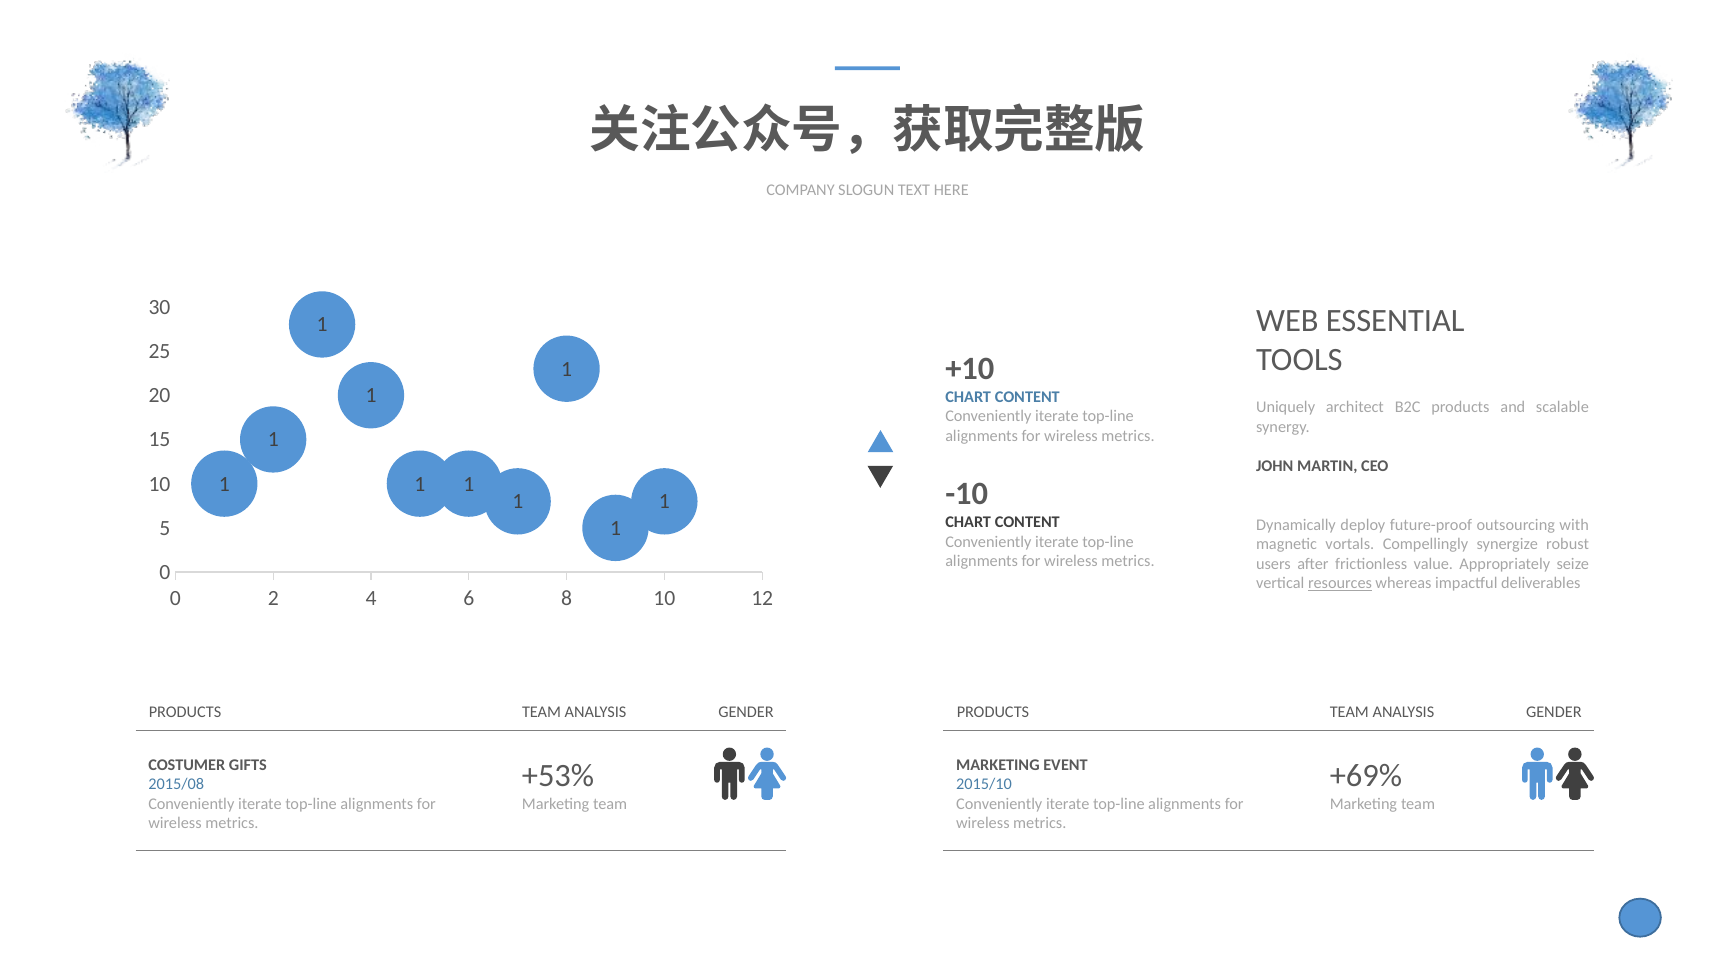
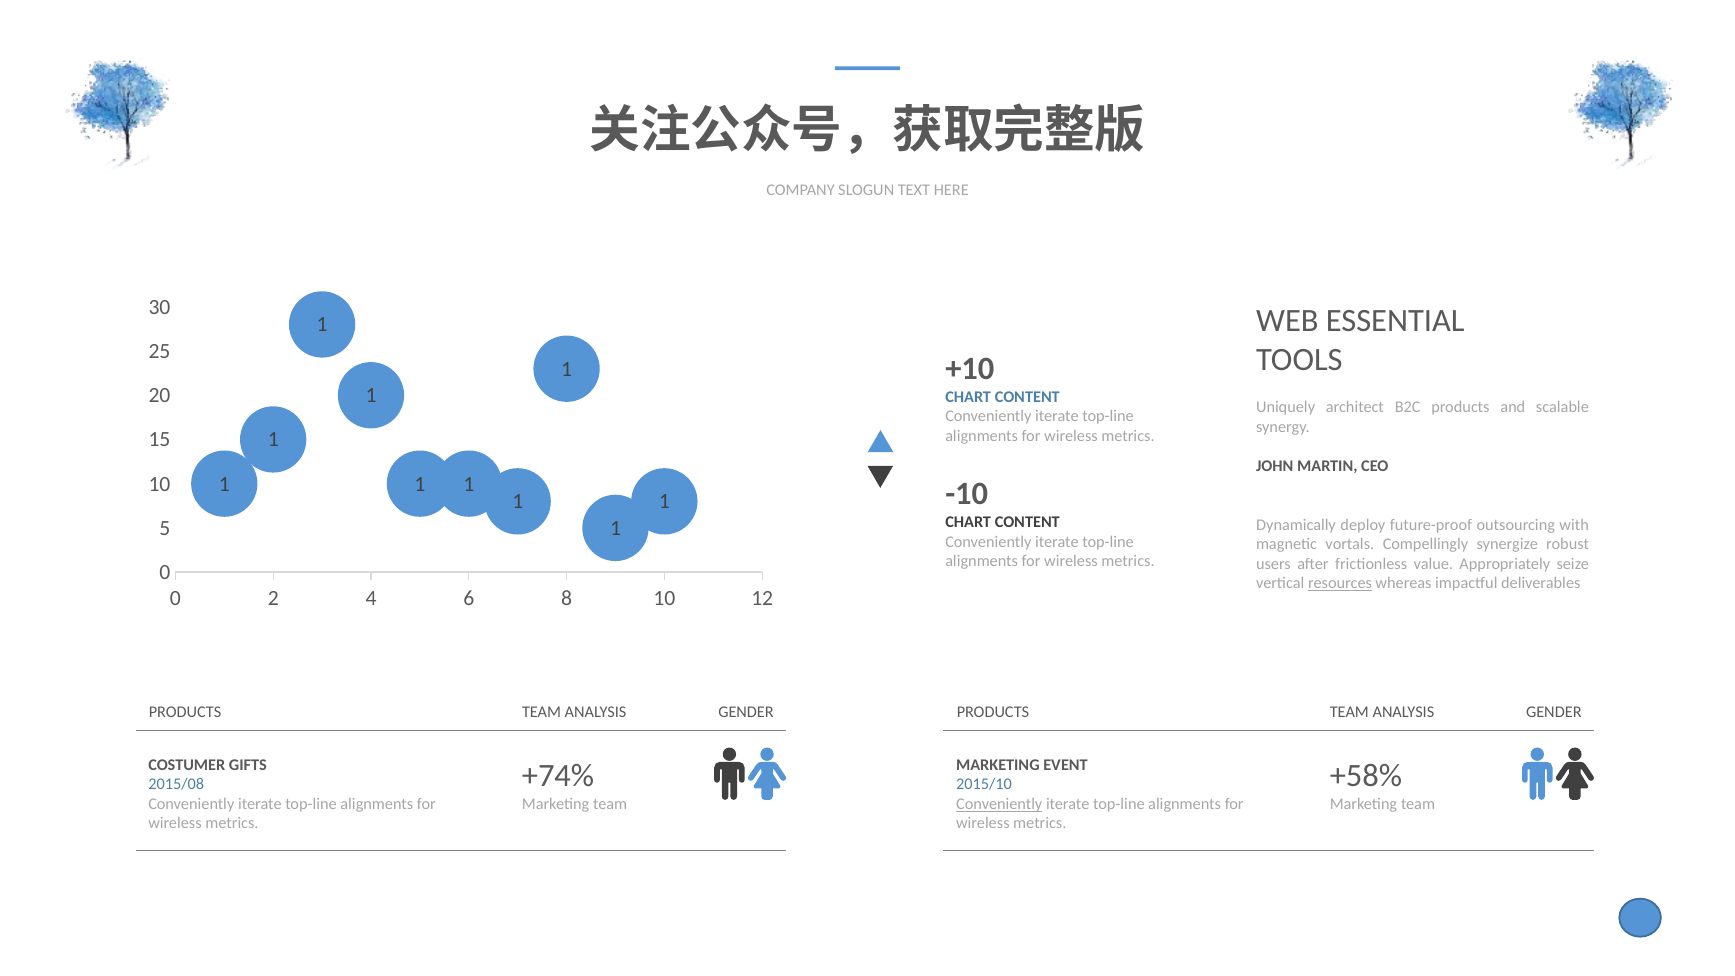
+53%: +53% -> +74%
+69%: +69% -> +58%
Conveniently at (999, 804) underline: none -> present
